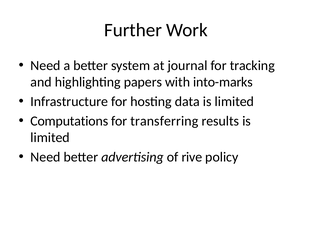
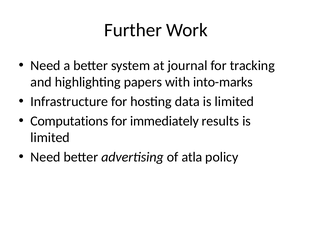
transferring: transferring -> immediately
rive: rive -> atla
